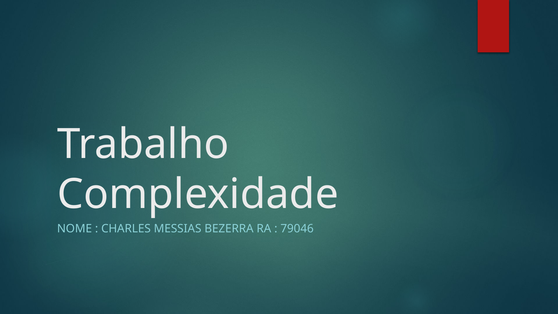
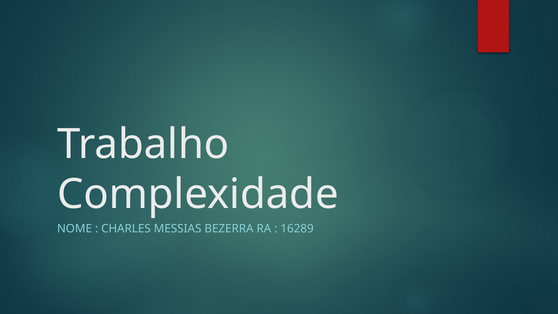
79046: 79046 -> 16289
